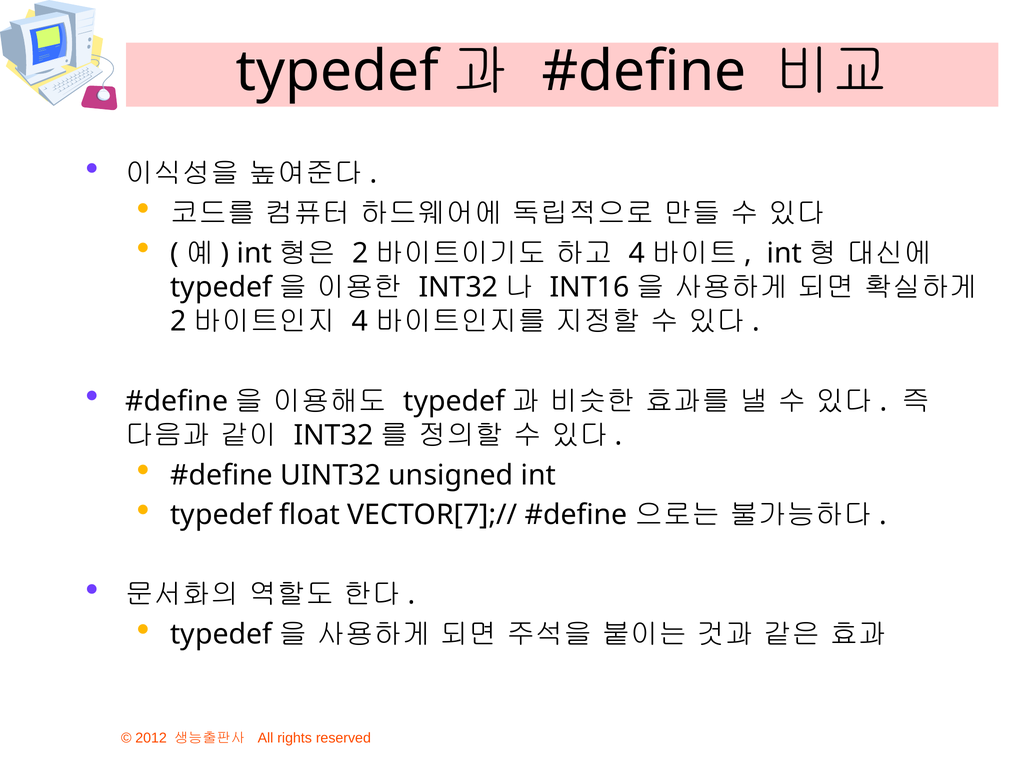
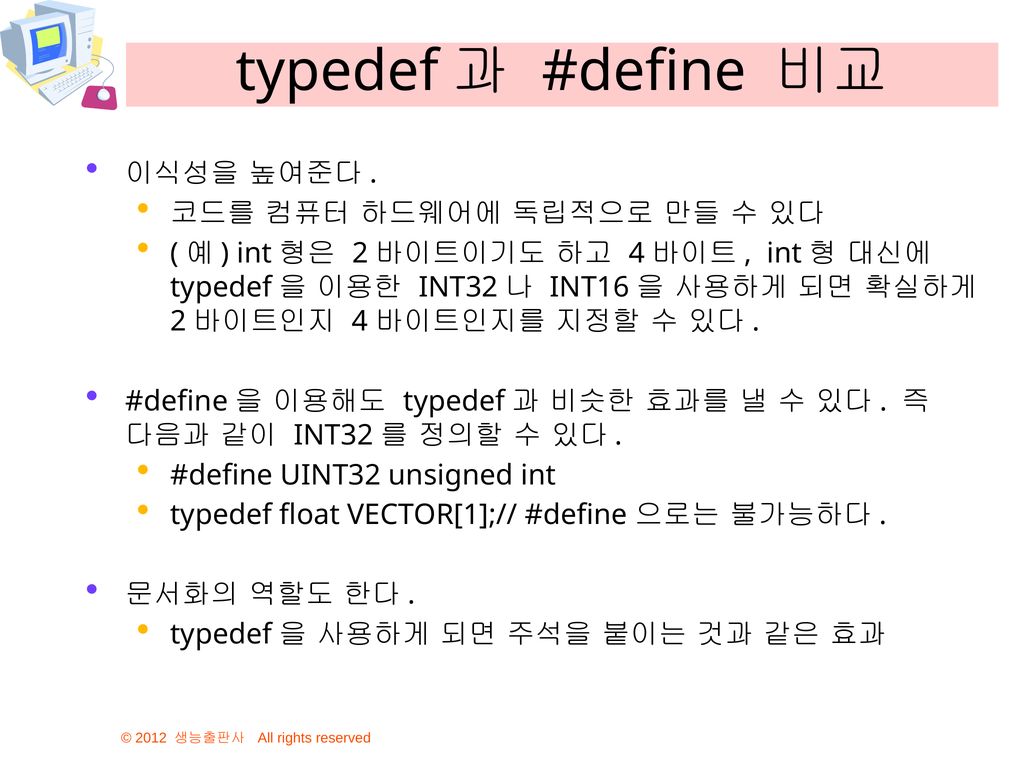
VECTOR[7];//: VECTOR[7];// -> VECTOR[1];//
